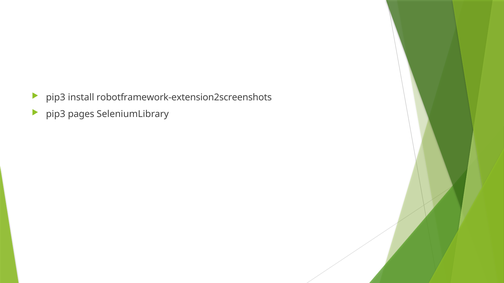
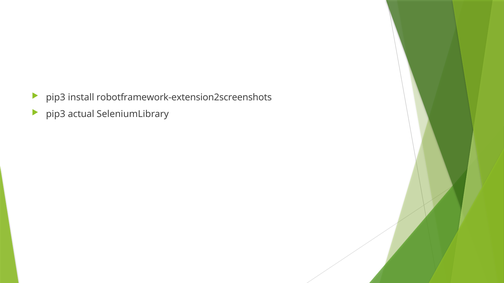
pages: pages -> actual
